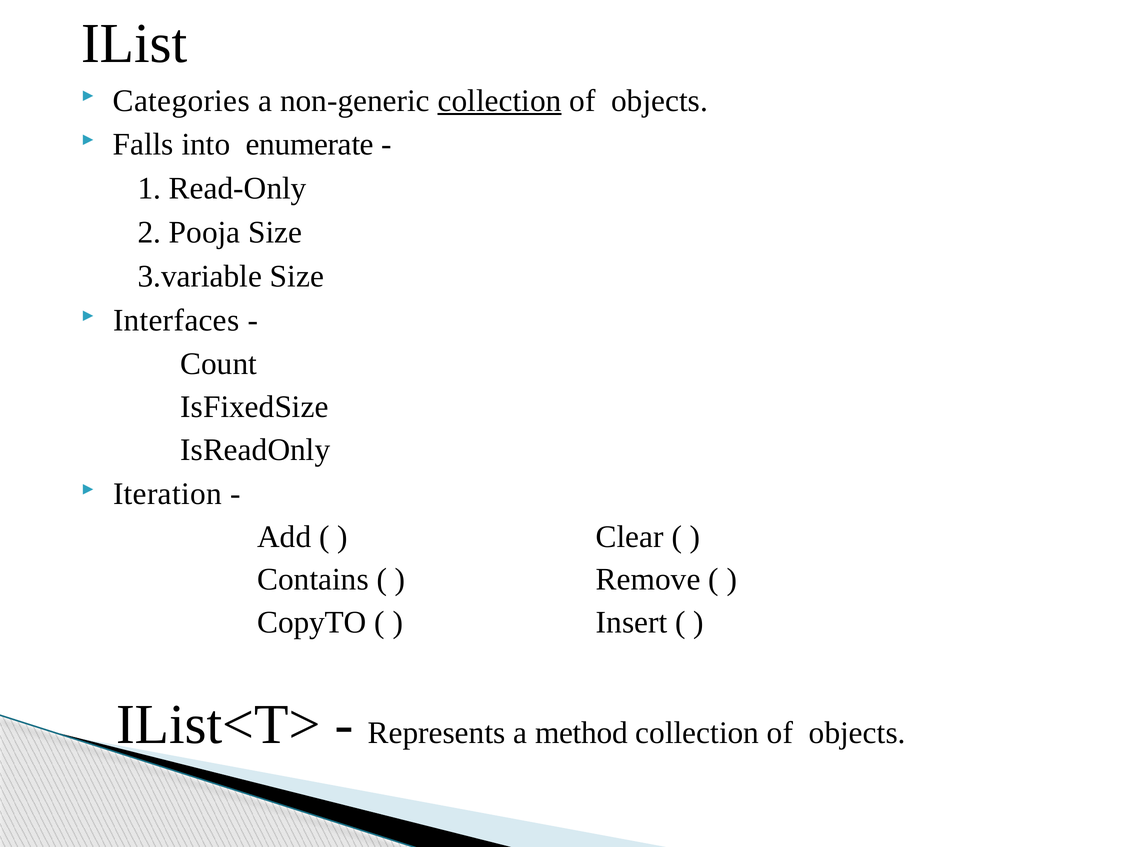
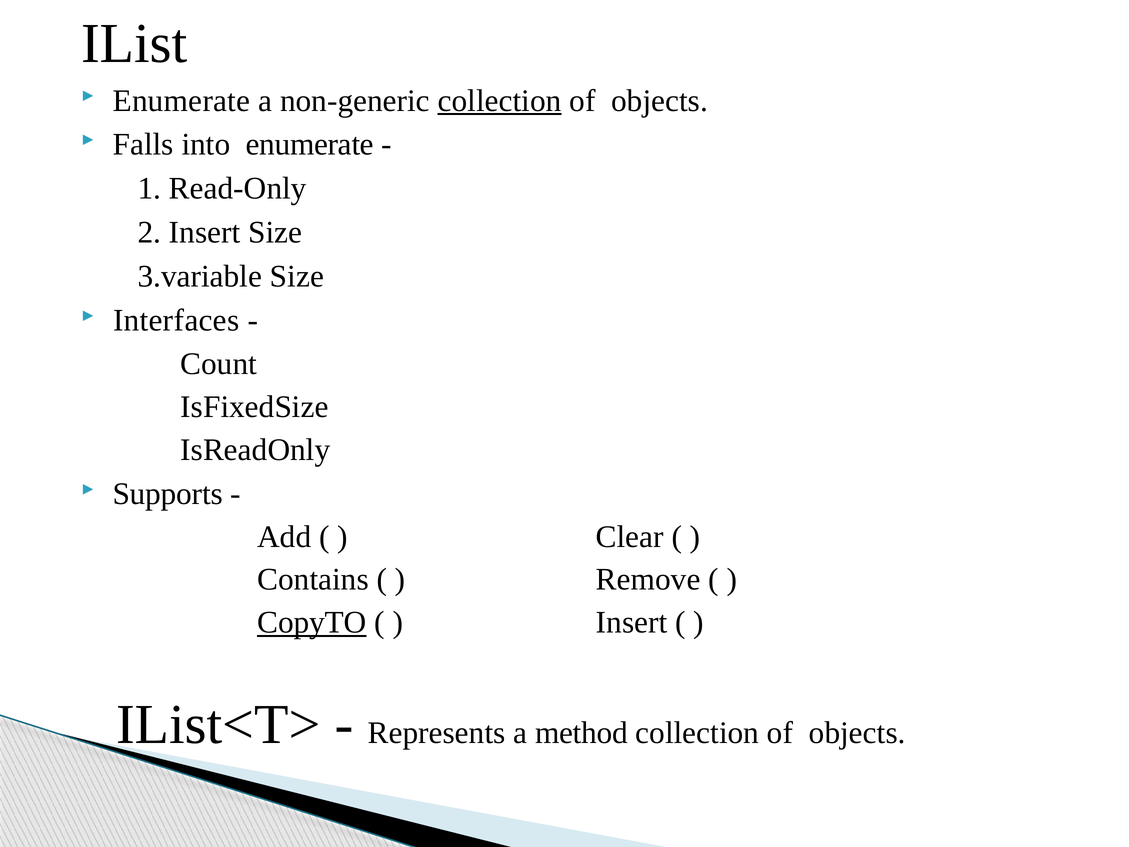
Categories at (181, 101): Categories -> Enumerate
2 Pooja: Pooja -> Insert
Iteration: Iteration -> Supports
CopyTO underline: none -> present
